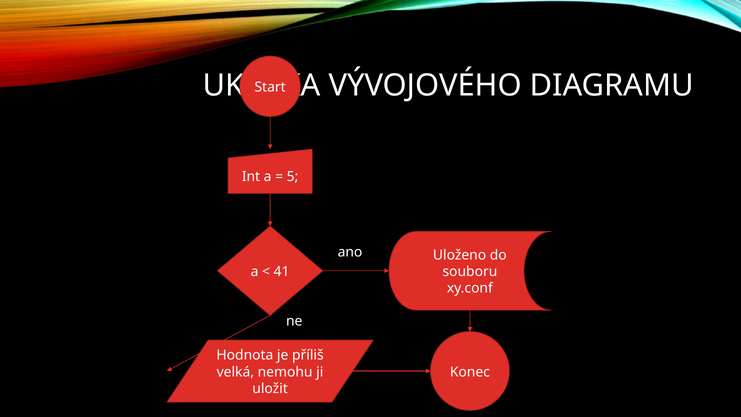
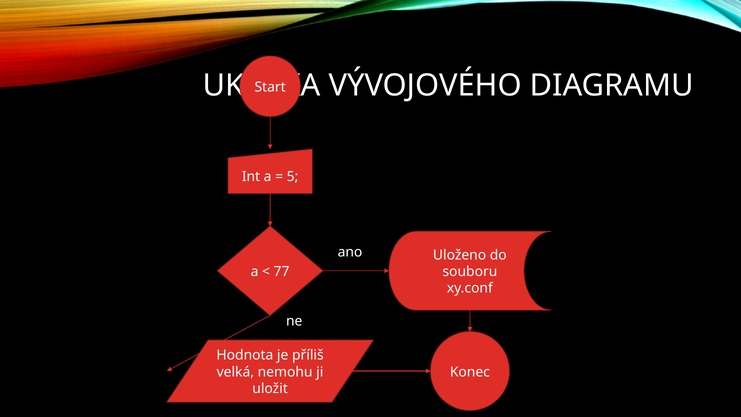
41: 41 -> 77
